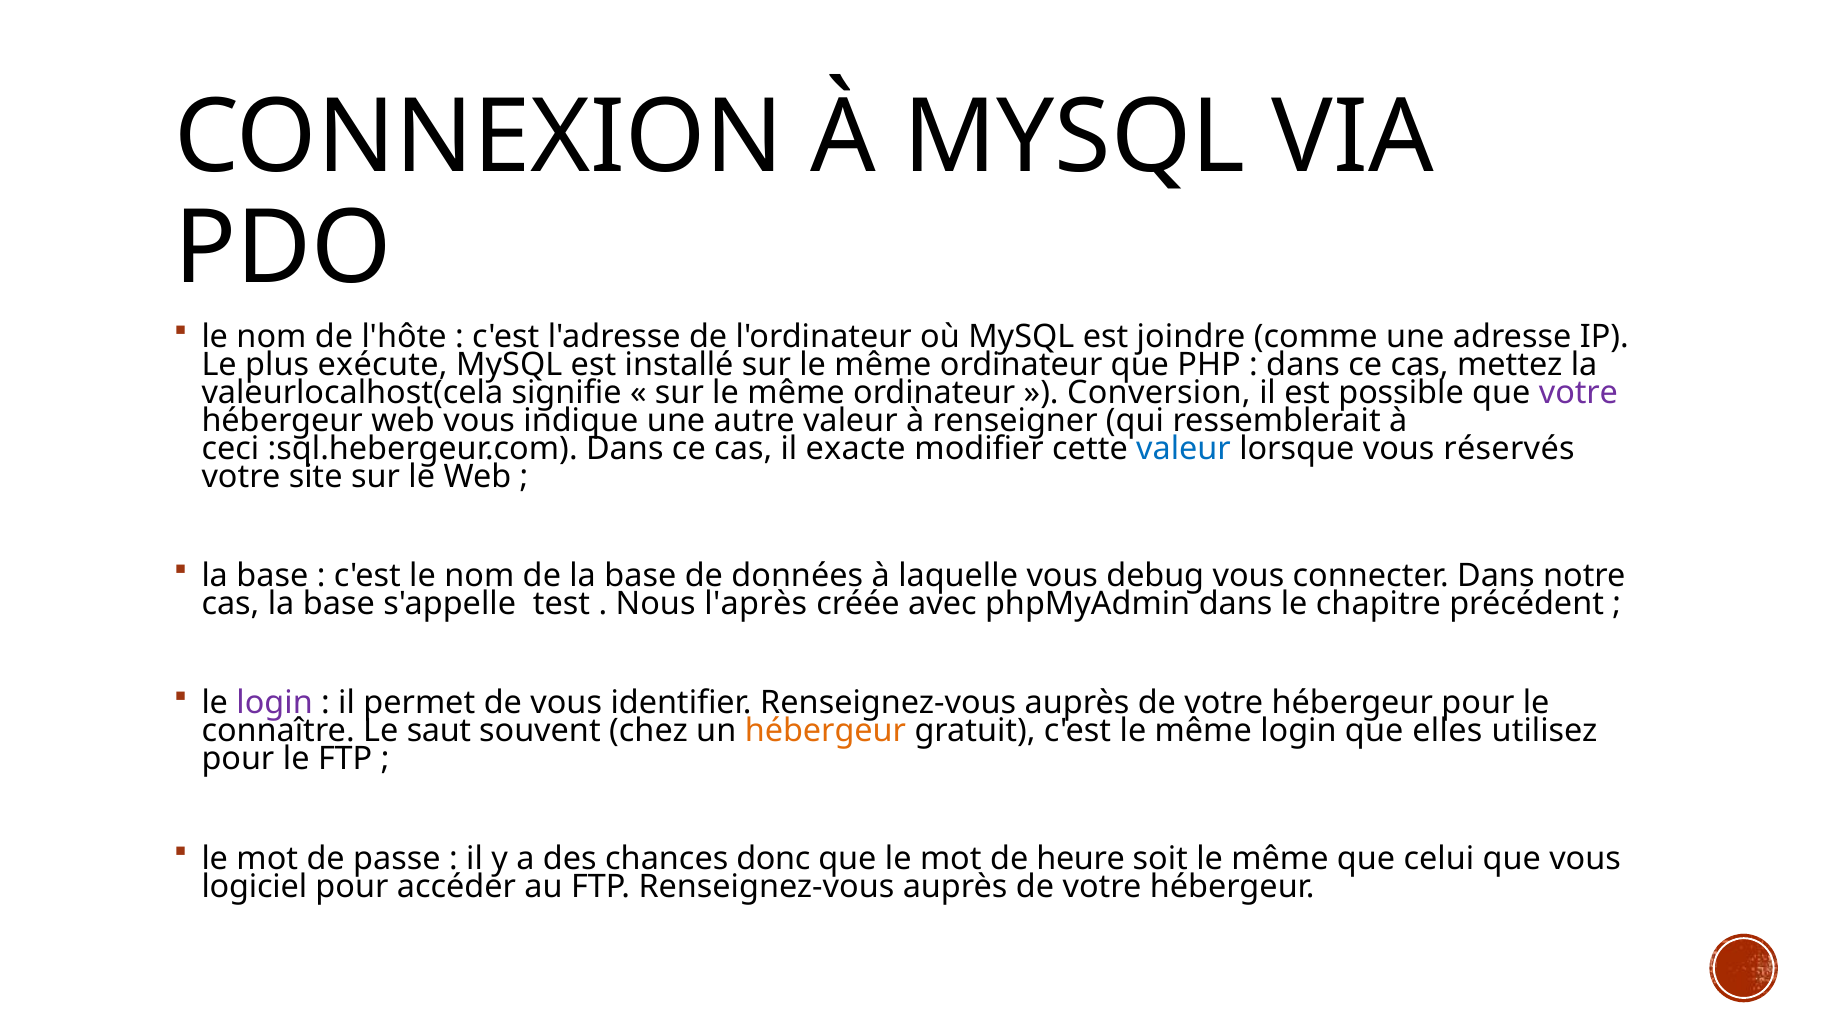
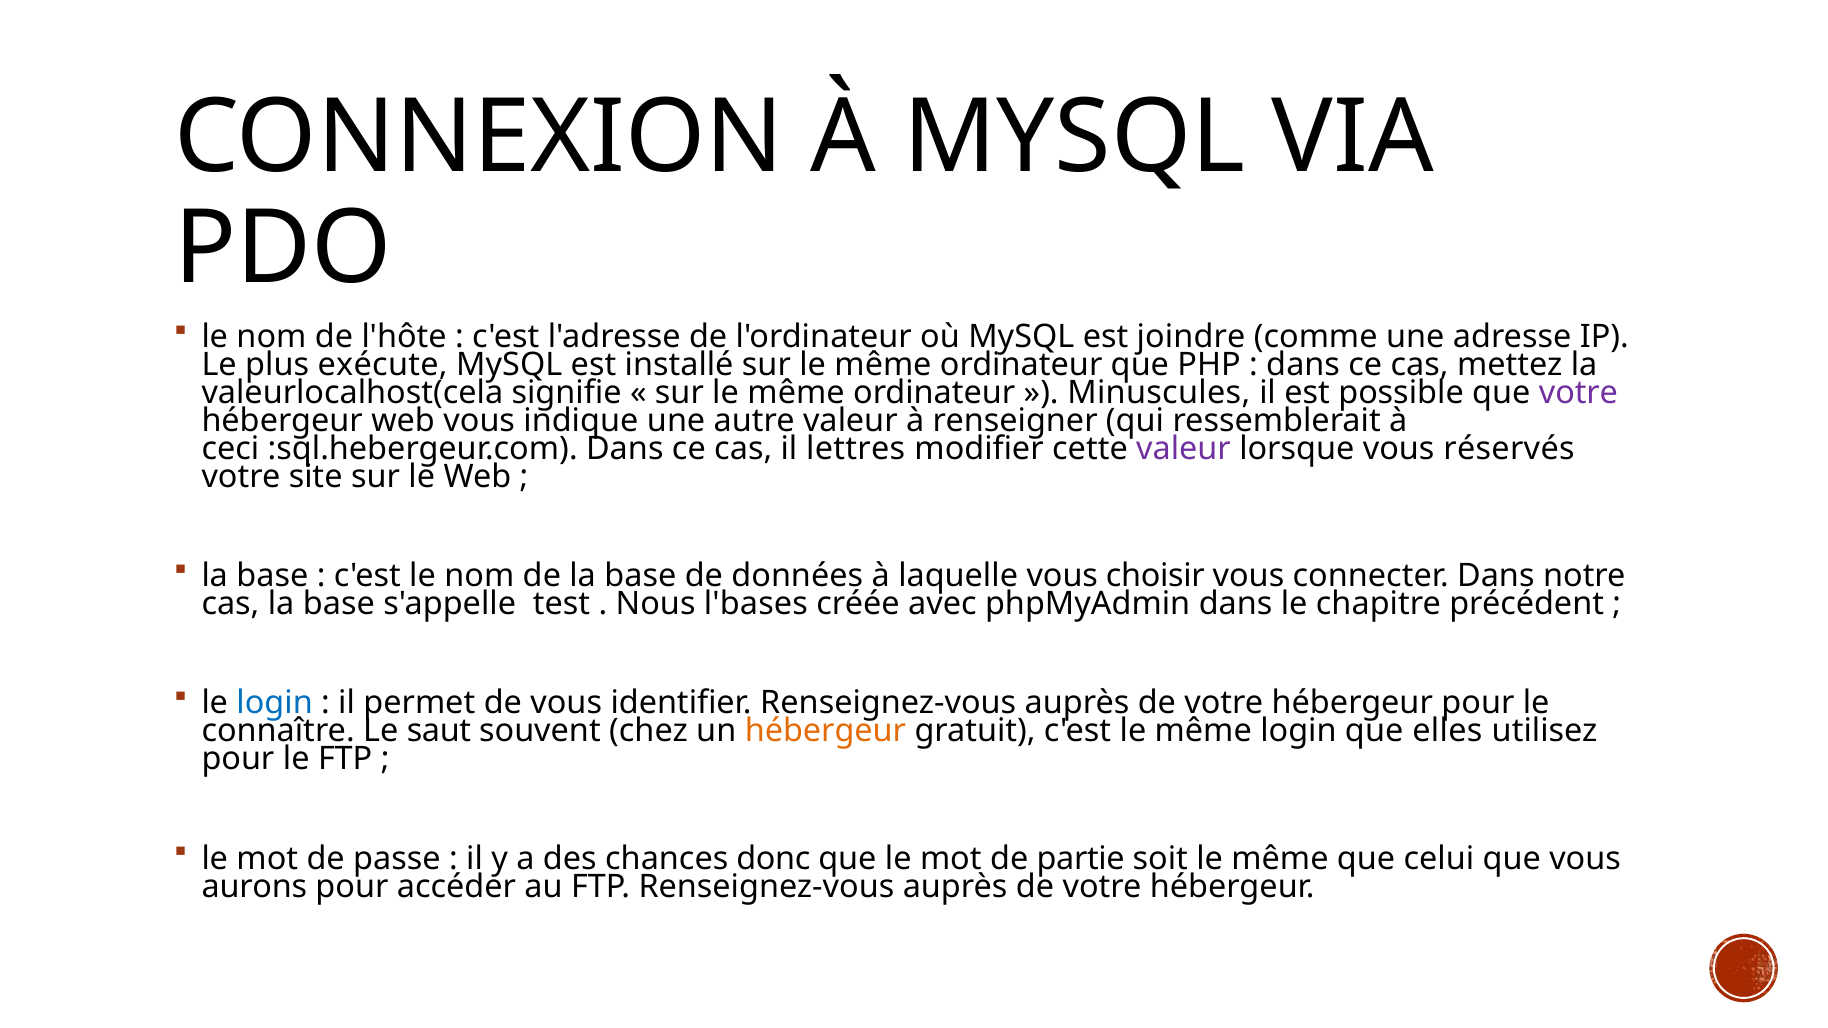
Conversion: Conversion -> Minuscules
exacte: exacte -> lettres
valeur at (1184, 448) colour: blue -> purple
debug: debug -> choisir
l'après: l'après -> l'bases
login at (275, 703) colour: purple -> blue
heure: heure -> partie
logiciel: logiciel -> aurons
